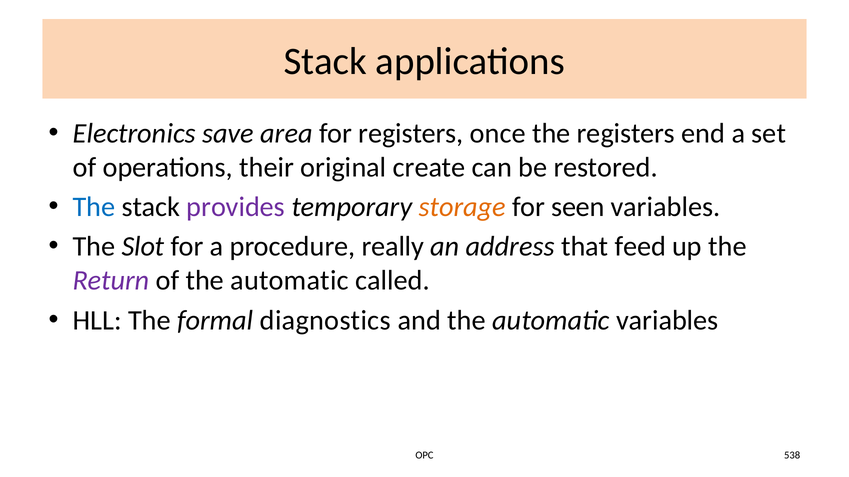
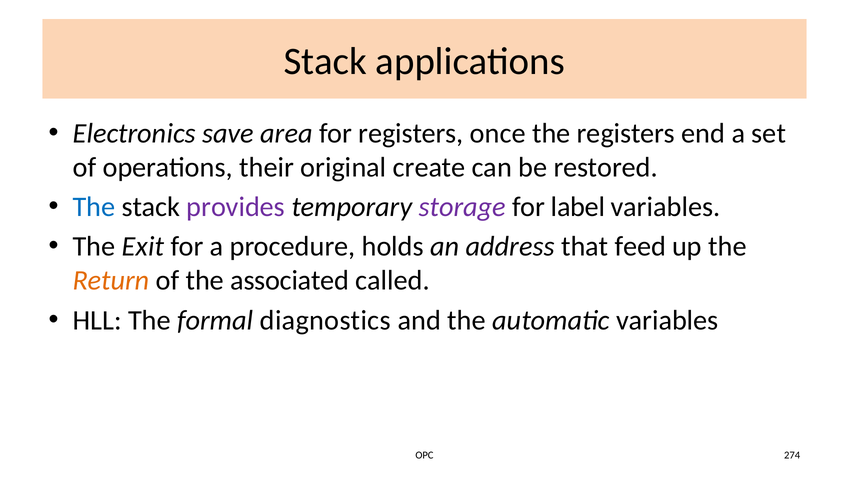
storage colour: orange -> purple
seen: seen -> label
Slot: Slot -> Exit
really: really -> holds
Return colour: purple -> orange
of the automatic: automatic -> associated
538: 538 -> 274
